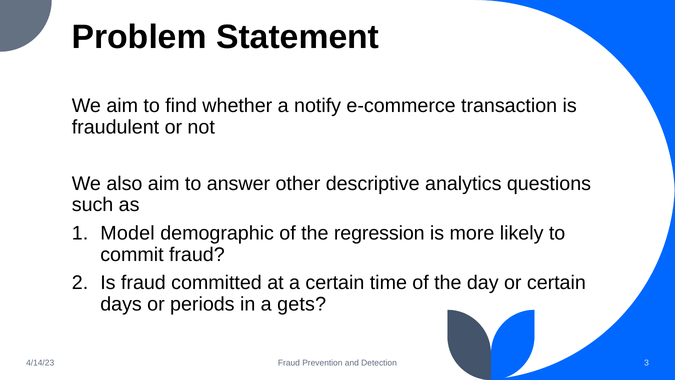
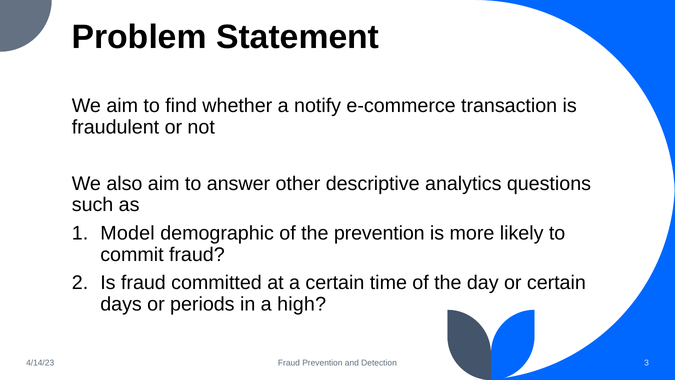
the regression: regression -> prevention
gets: gets -> high
